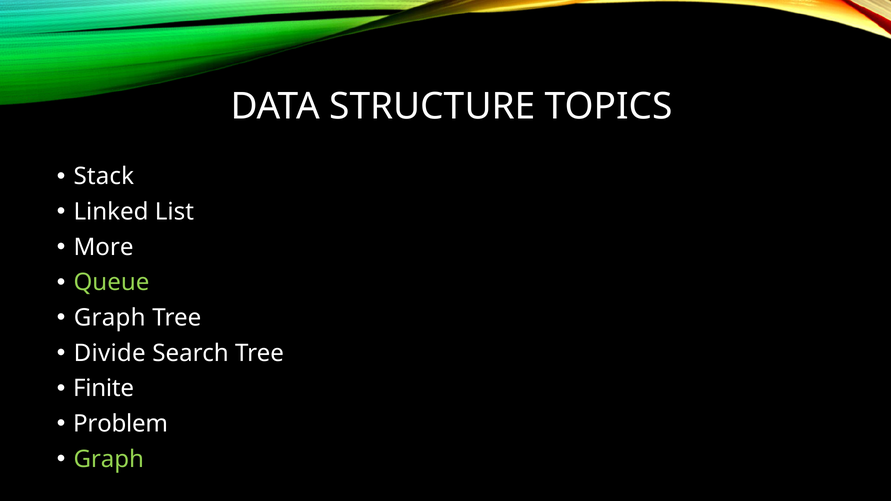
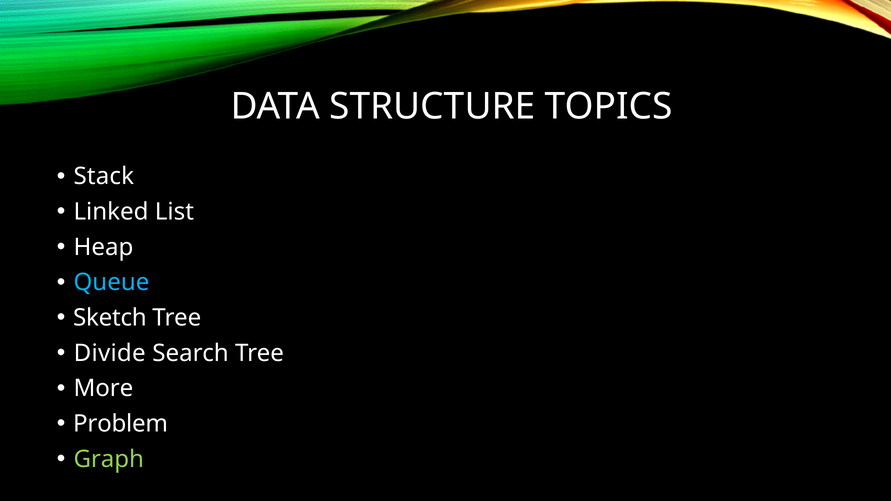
More: More -> Heap
Queue colour: light green -> light blue
Graph at (110, 318): Graph -> Sketch
Finite: Finite -> More
